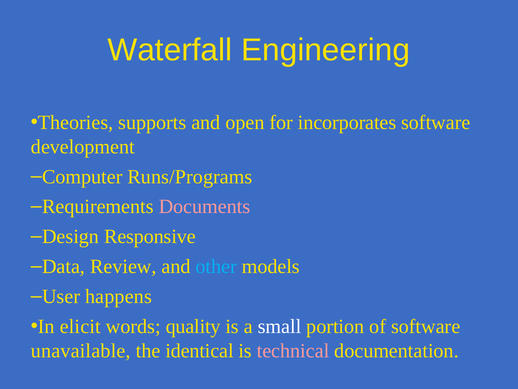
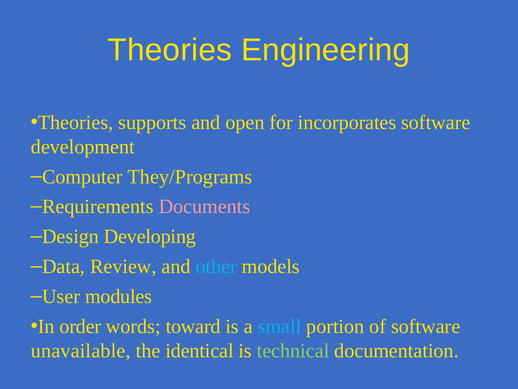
Waterfall at (170, 50): Waterfall -> Theories
Runs/Programs: Runs/Programs -> They/Programs
Responsive: Responsive -> Developing
happens: happens -> modules
elicit: elicit -> order
quality: quality -> toward
small colour: white -> light blue
technical colour: pink -> light green
